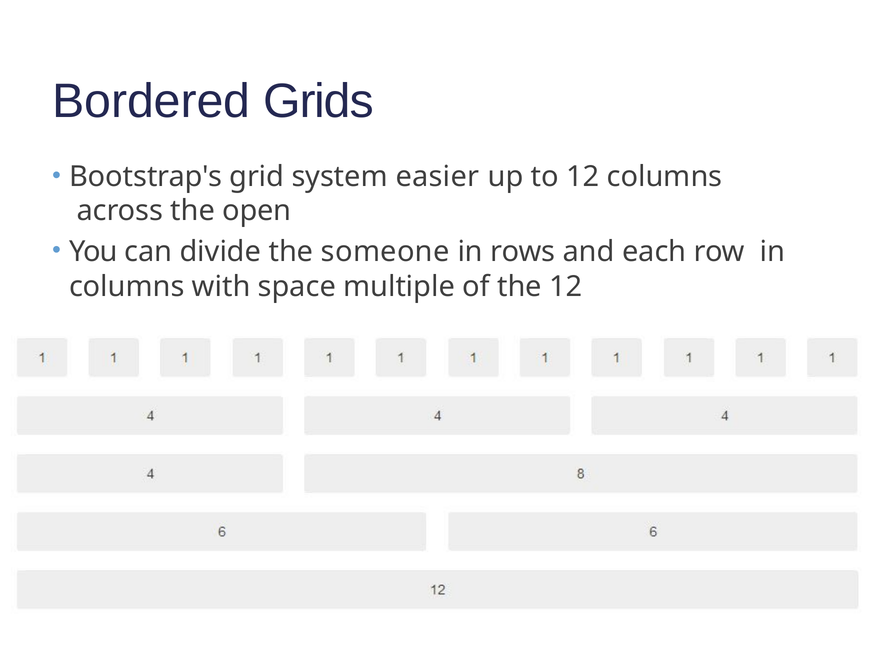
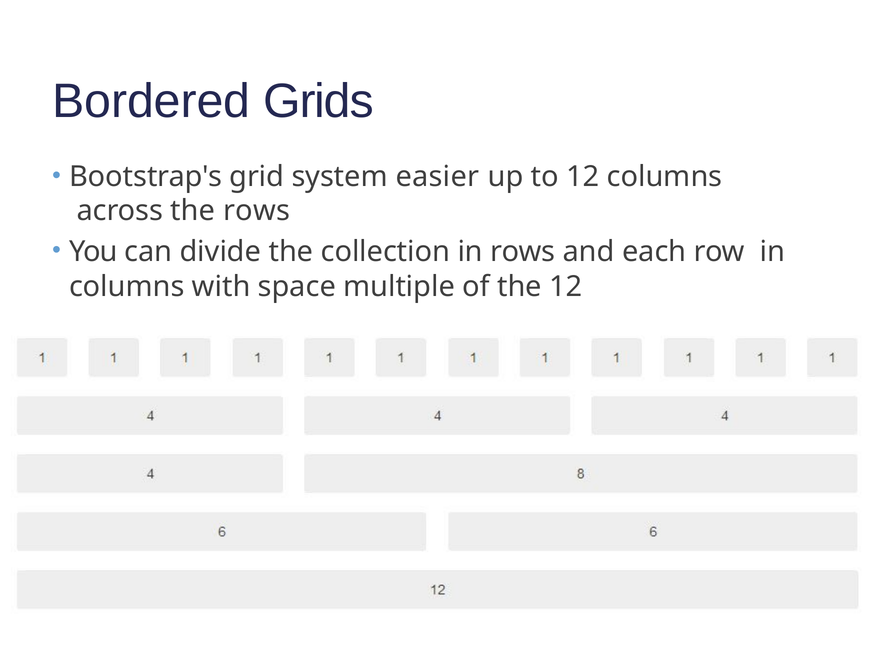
the open: open -> rows
someone: someone -> collection
